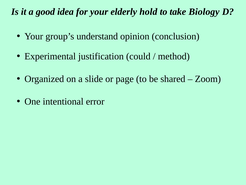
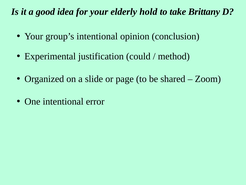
Biology: Biology -> Brittany
group’s understand: understand -> intentional
